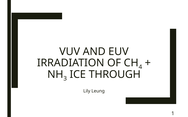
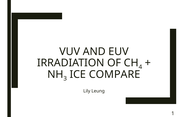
THROUGH: THROUGH -> COMPARE
